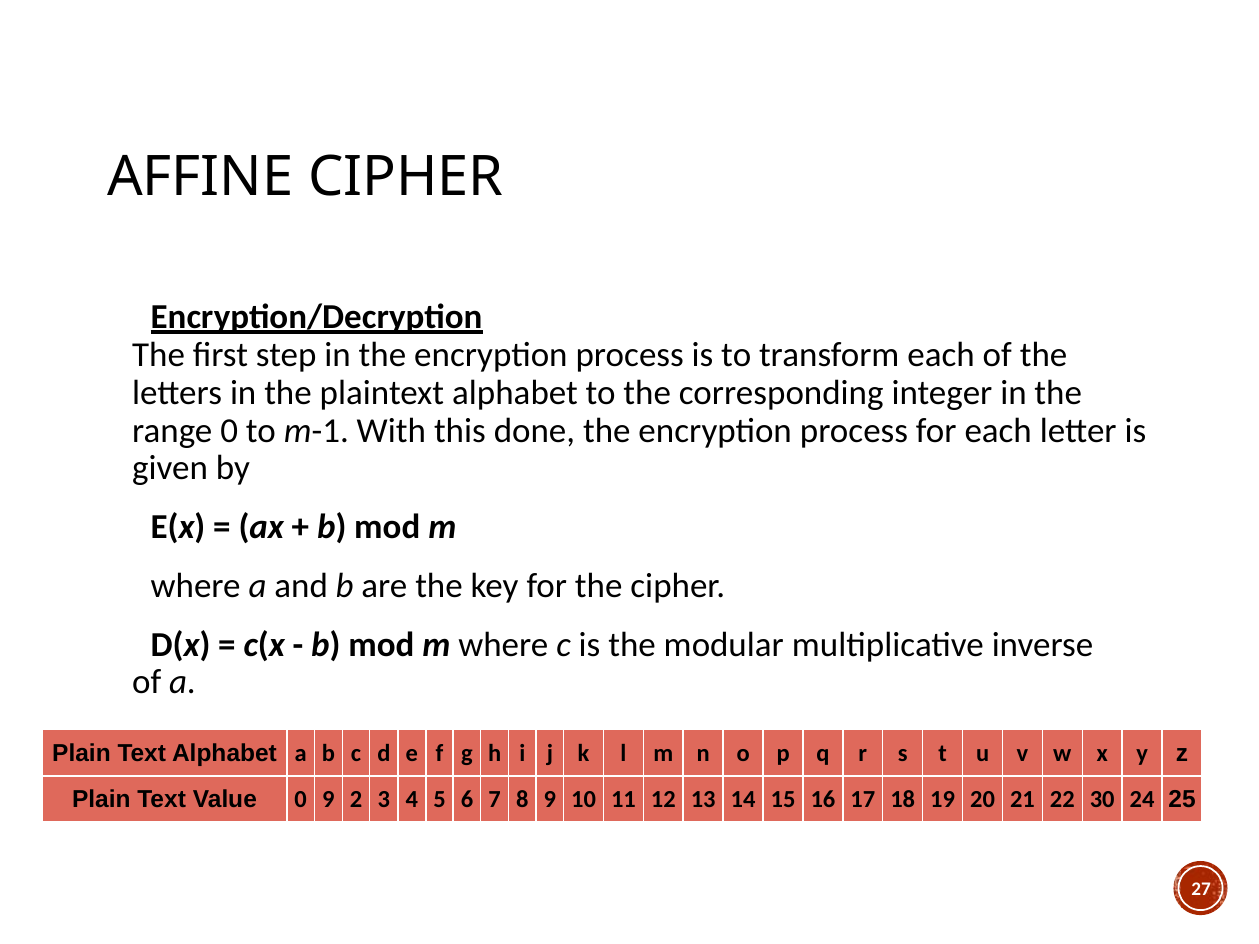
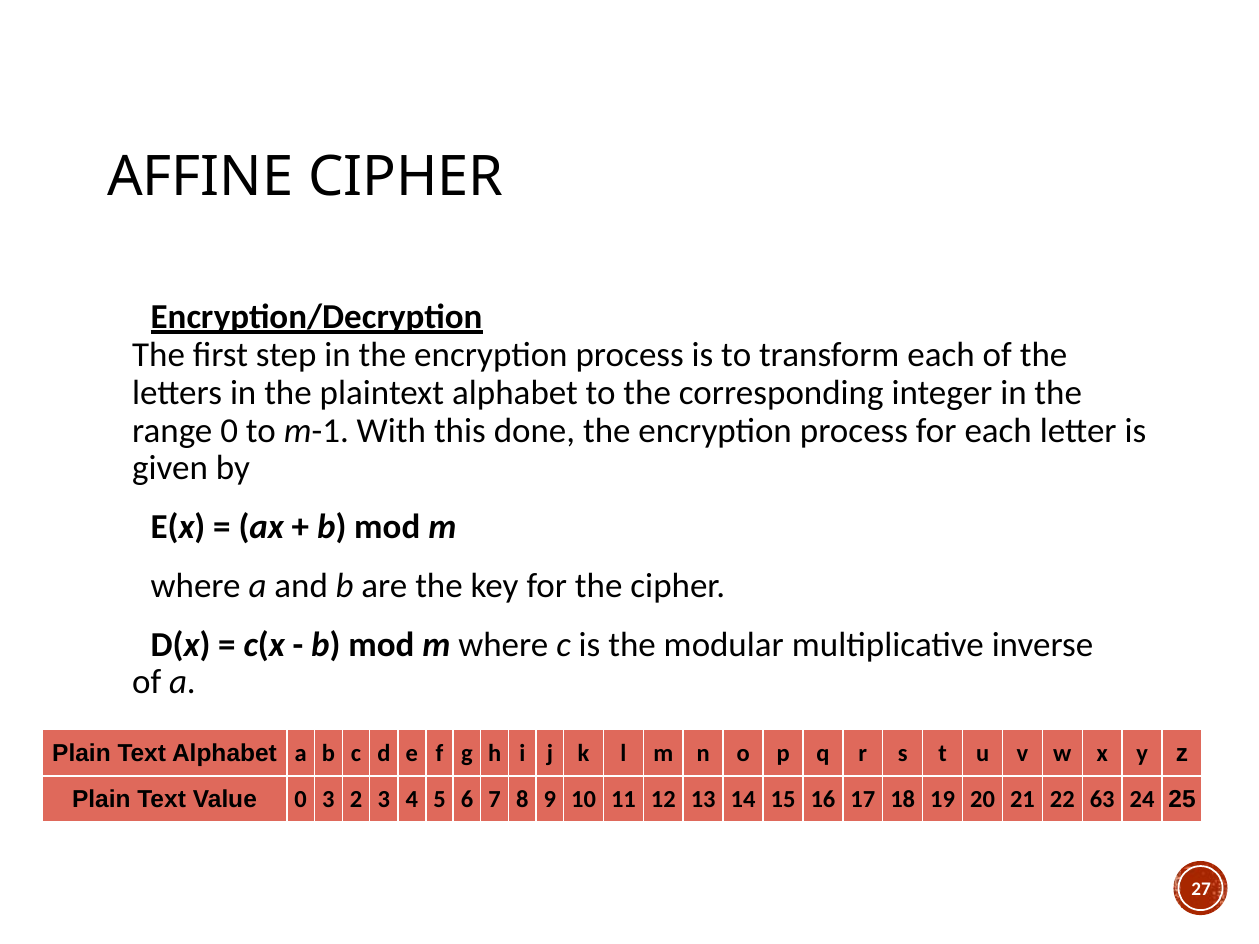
0 9: 9 -> 3
30: 30 -> 63
